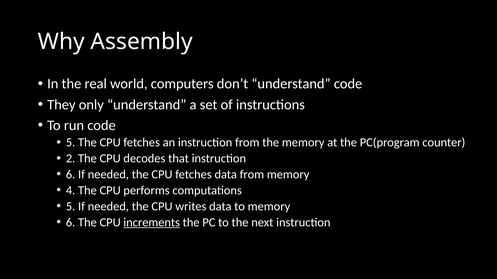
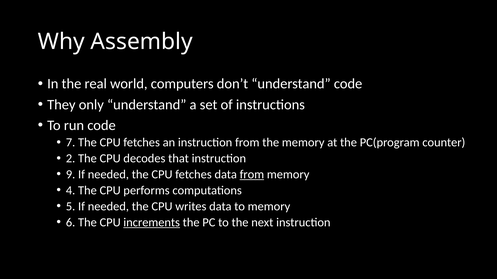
5 at (71, 143): 5 -> 7
6 at (71, 175): 6 -> 9
from at (252, 175) underline: none -> present
